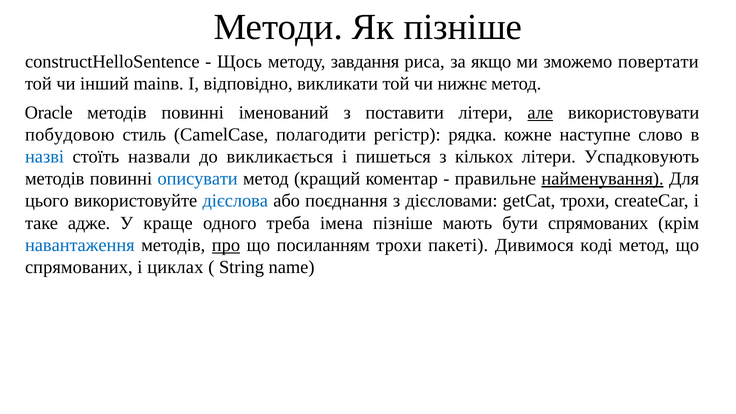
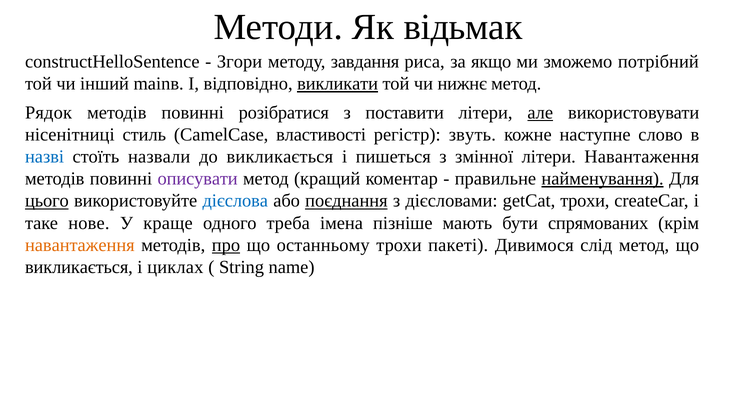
Як пізніше: пізніше -> відьмак
Щось: Щось -> Згори
повертати: повертати -> потрібний
викликати underline: none -> present
Oracle: Oracle -> Рядок
іменований: іменований -> розібратися
побудовою: побудовою -> нісенітниці
полагодити: полагодити -> властивості
рядка: рядка -> звуть
кількох: кількох -> змінної
літери Успадковують: Успадковують -> Навантаження
описувати colour: blue -> purple
цього underline: none -> present
поєднання underline: none -> present
адже: адже -> нове
навантаження at (80, 245) colour: blue -> orange
посиланням: посиланням -> останньому
коді: коді -> слід
спрямованих at (79, 267): спрямованих -> викликається
